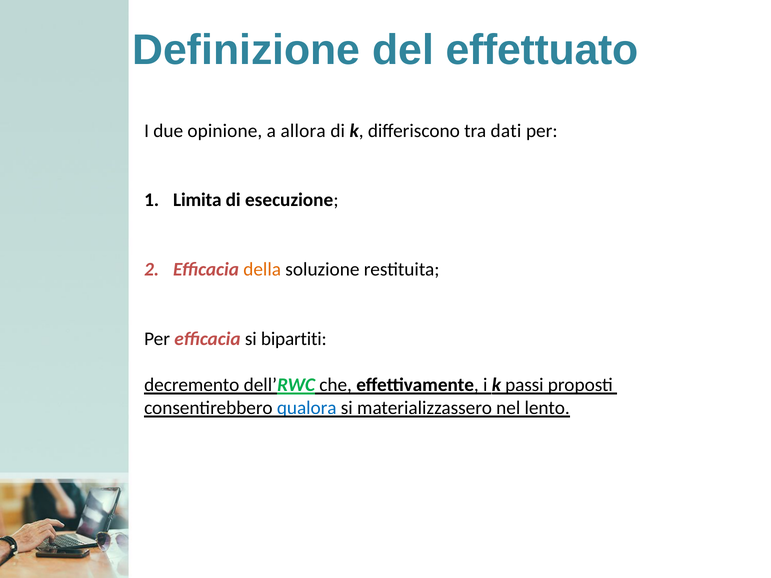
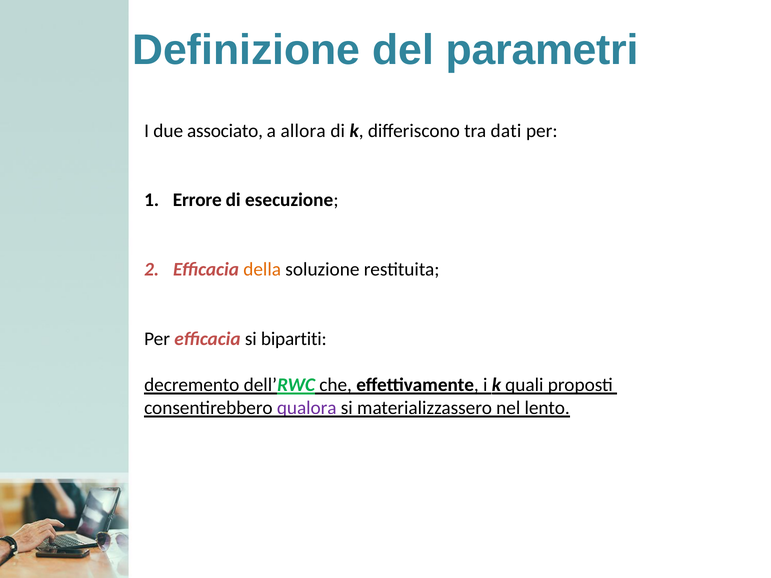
effettuato: effettuato -> parametri
opinione: opinione -> associato
Limita: Limita -> Errore
passi: passi -> quali
qualora colour: blue -> purple
